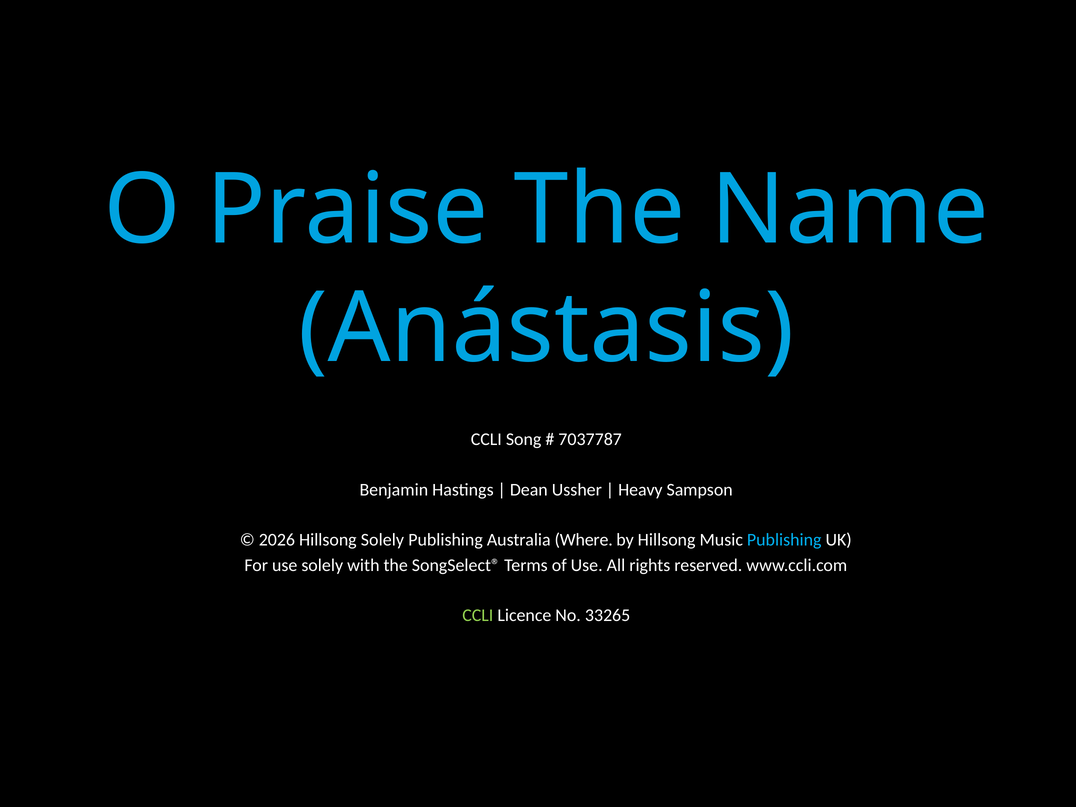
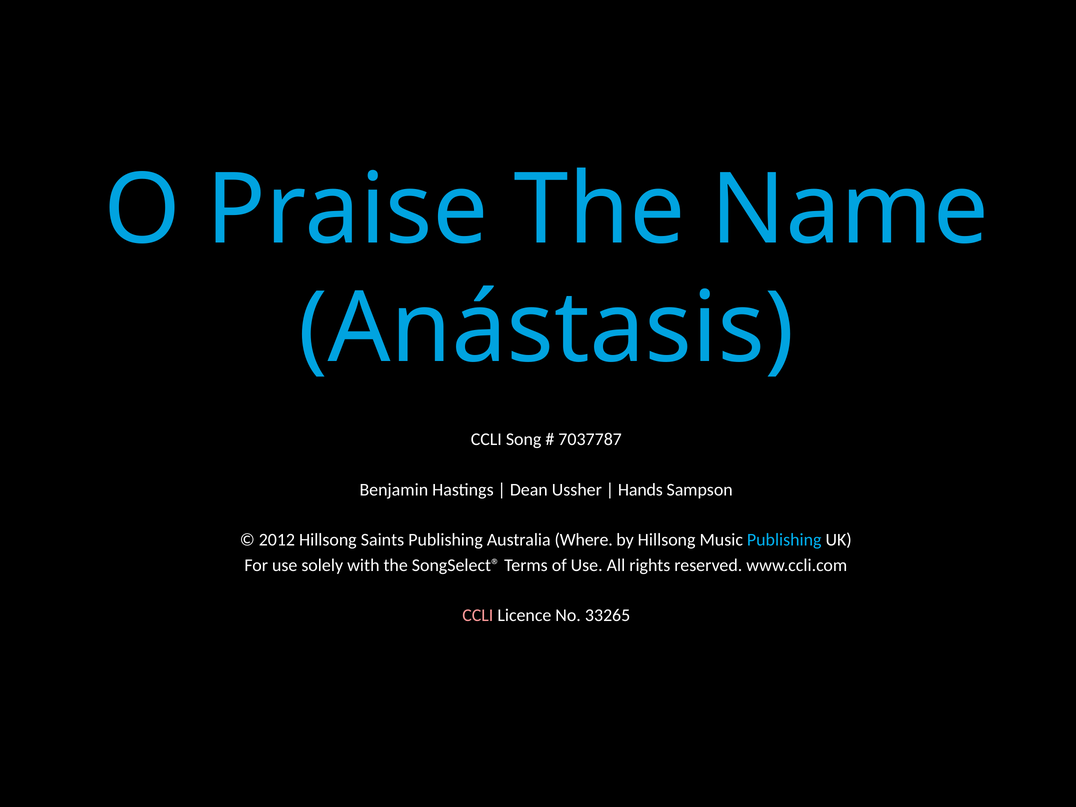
Heavy: Heavy -> Hands
2026: 2026 -> 2012
Hillsong Solely: Solely -> Saints
CCLI at (478, 615) colour: light green -> pink
